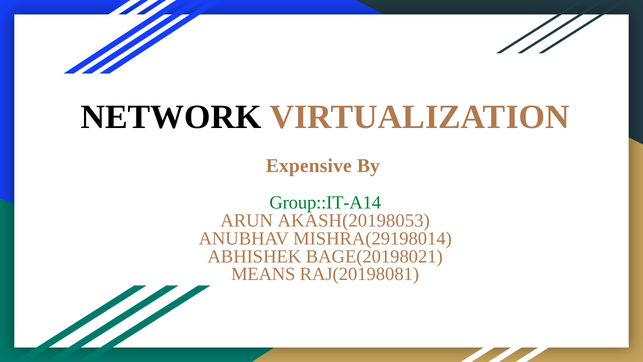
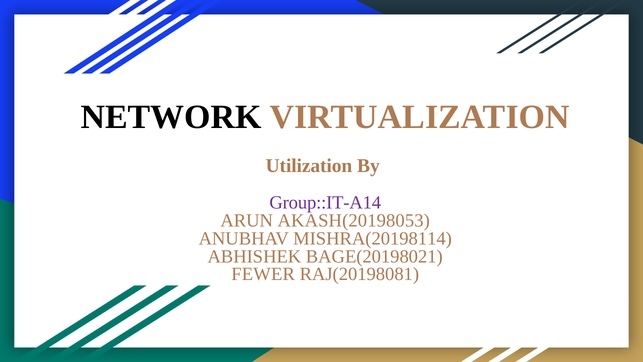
Expensive: Expensive -> Utilization
Group::IT-A14 colour: green -> purple
MISHRA(29198014: MISHRA(29198014 -> MISHRA(20198114
MEANS: MEANS -> FEWER
